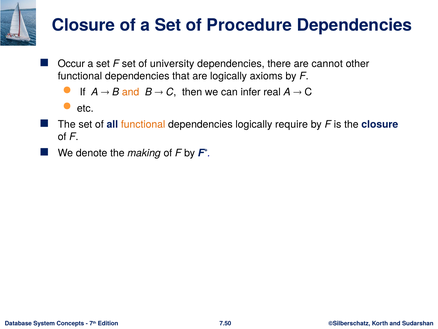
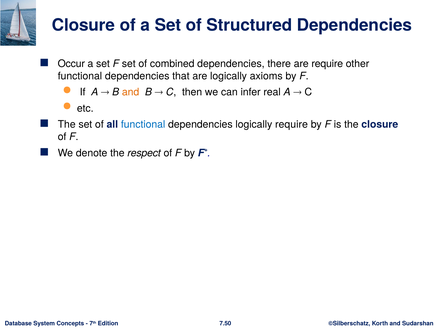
Procedure: Procedure -> Structured
university: university -> combined
are cannot: cannot -> require
functional at (143, 124) colour: orange -> blue
making: making -> respect
